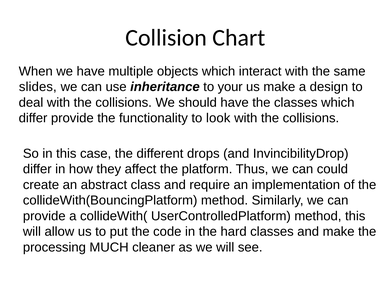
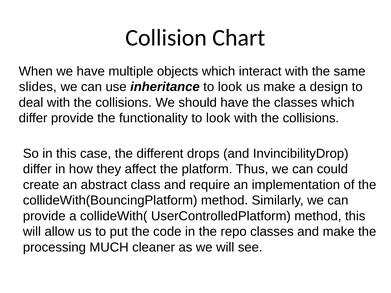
inheritance to your: your -> look
hard: hard -> repo
